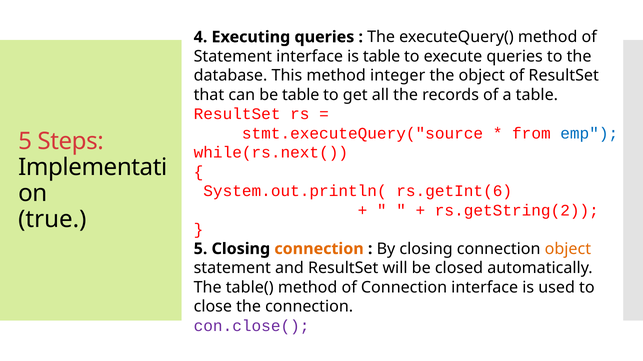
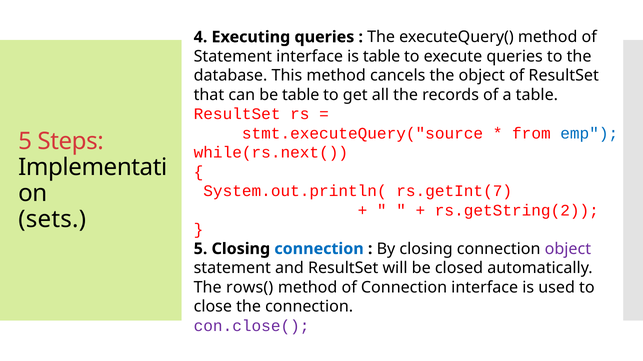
integer: integer -> cancels
rs.getInt(6: rs.getInt(6 -> rs.getInt(7
true: true -> sets
connection at (319, 249) colour: orange -> blue
object at (568, 249) colour: orange -> purple
table(: table( -> rows(
